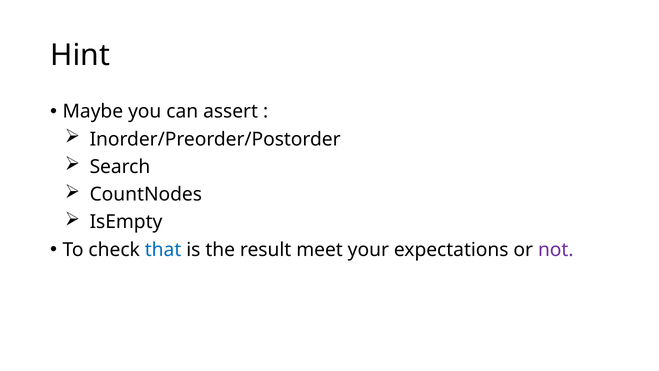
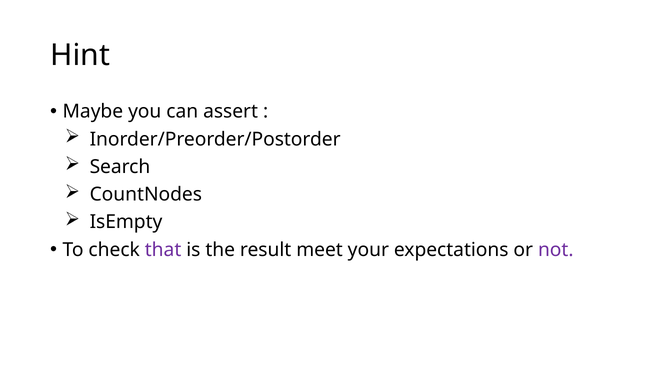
that colour: blue -> purple
